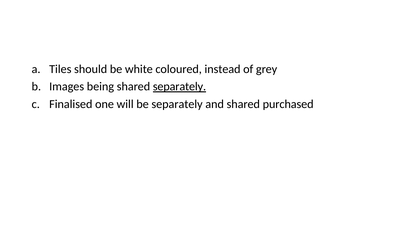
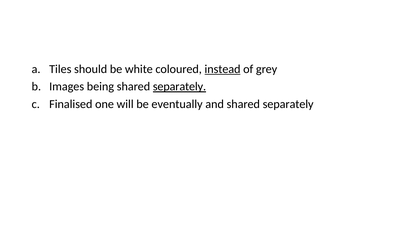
instead underline: none -> present
be separately: separately -> eventually
and shared purchased: purchased -> separately
